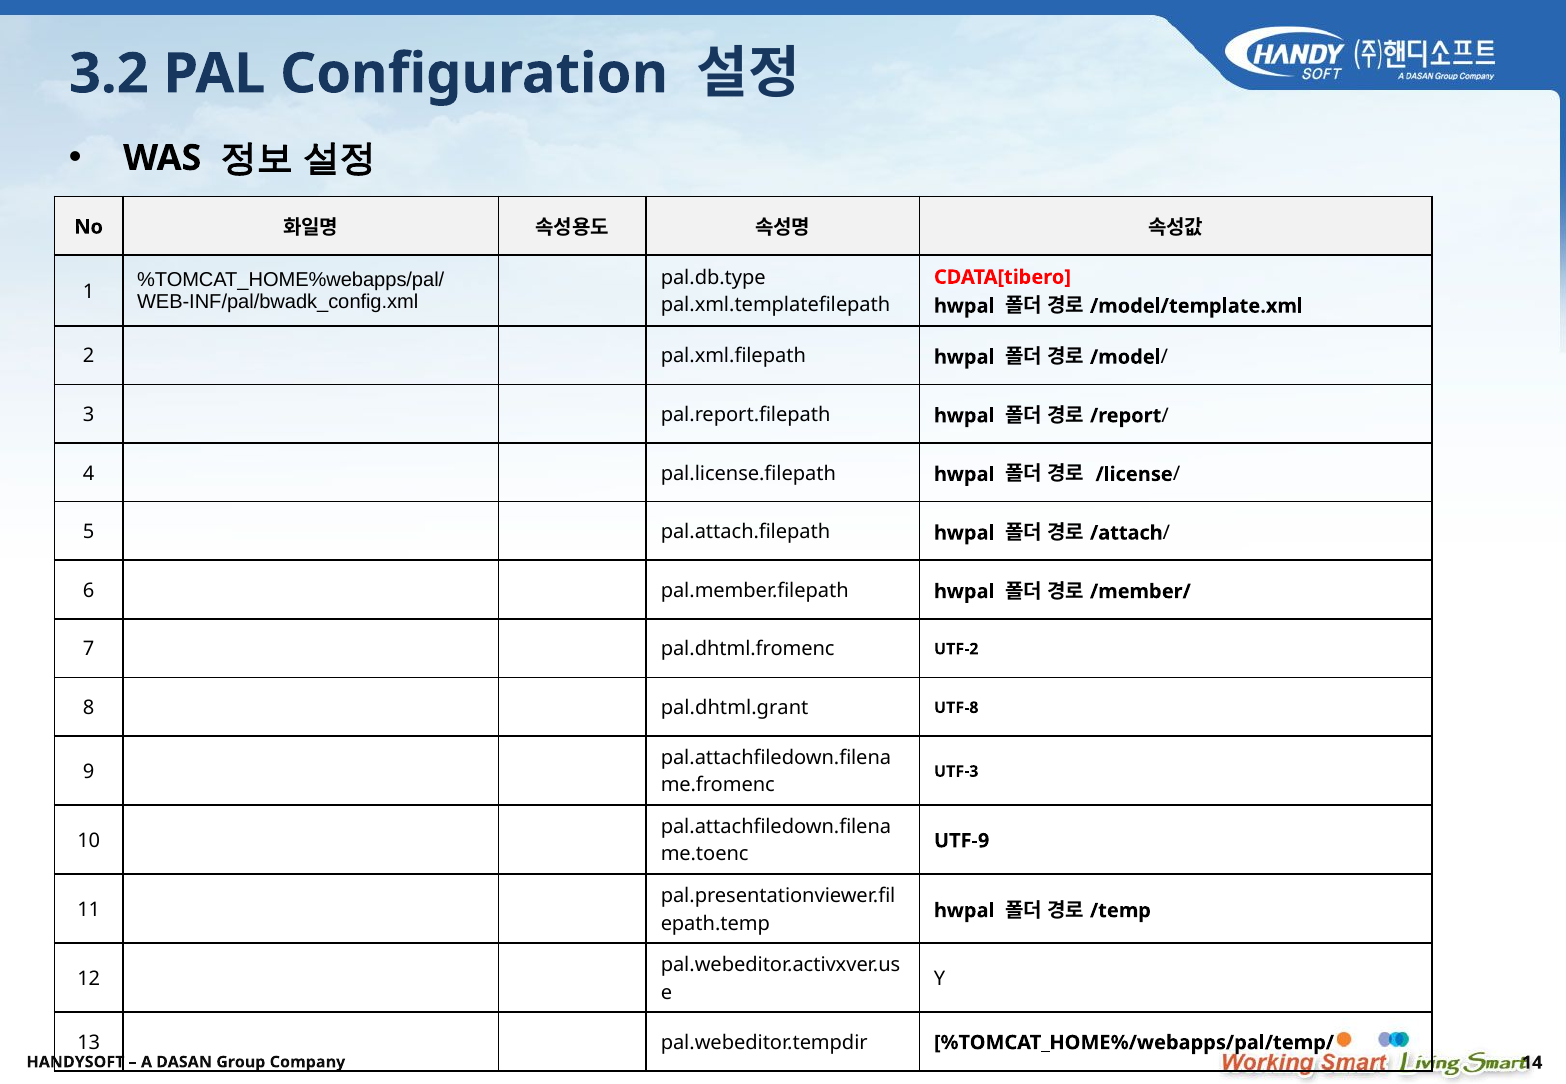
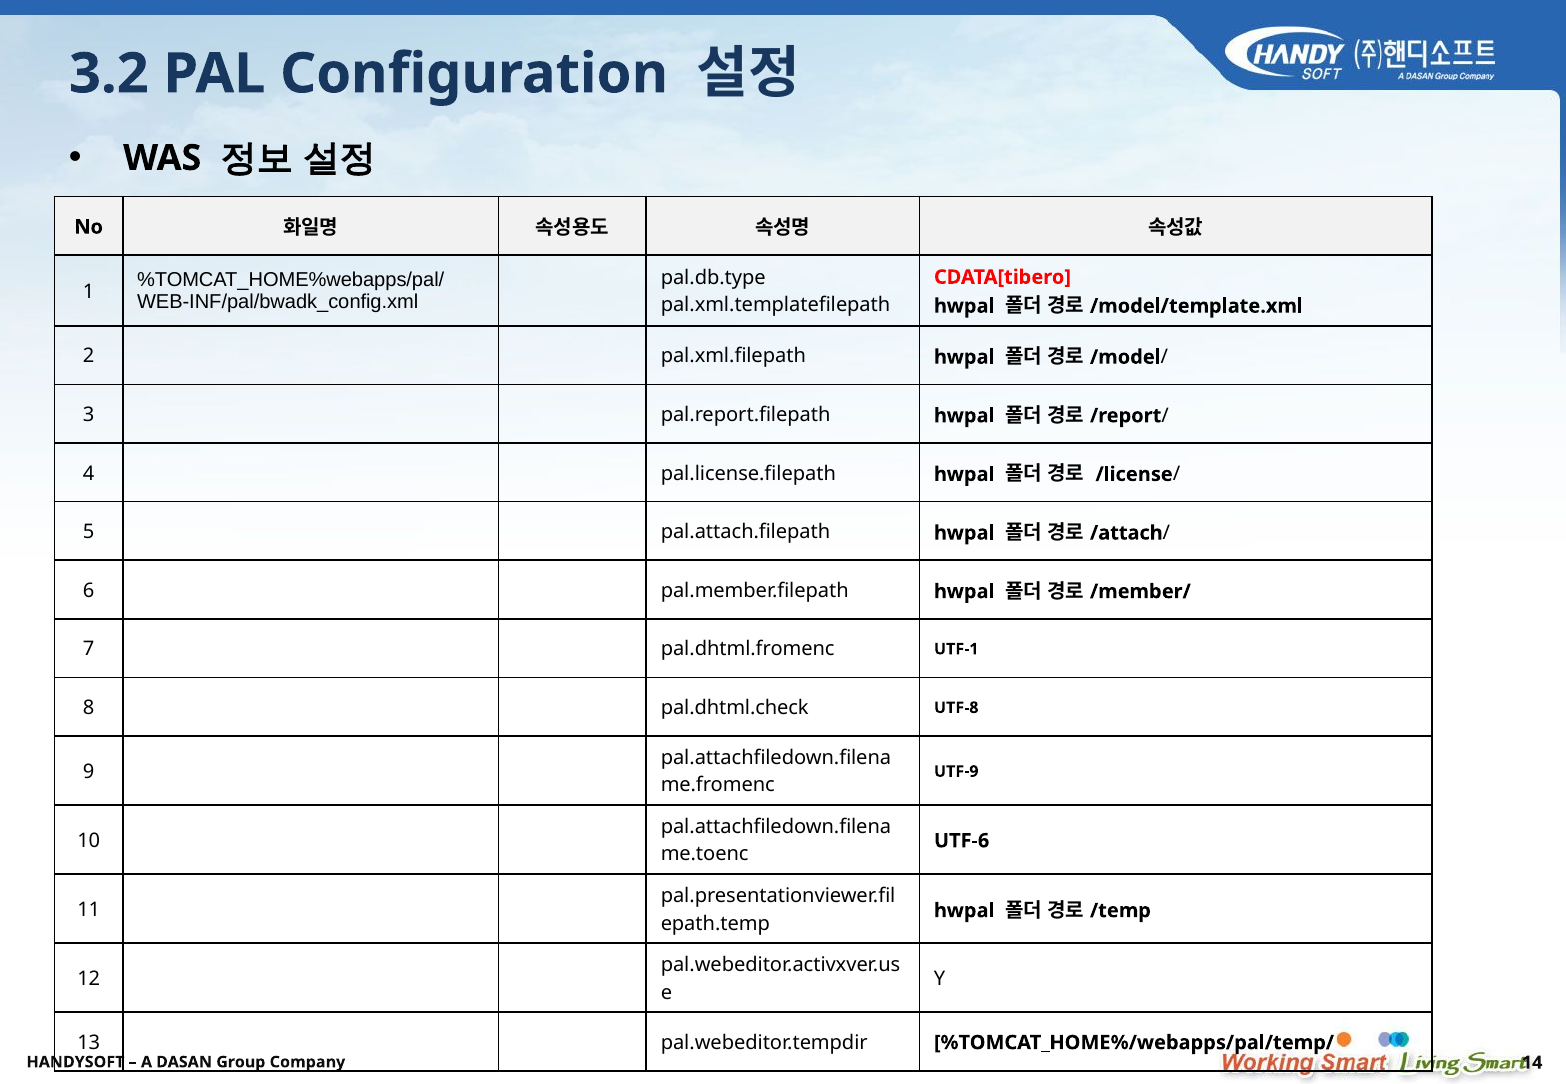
UTF-2: UTF-2 -> UTF-1
pal.dhtml.grant: pal.dhtml.grant -> pal.dhtml.check
UTF-3: UTF-3 -> UTF-9
UTF-9: UTF-9 -> UTF-6
